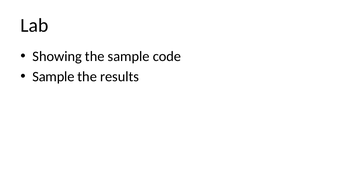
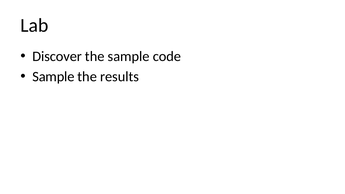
Showing: Showing -> Discover
